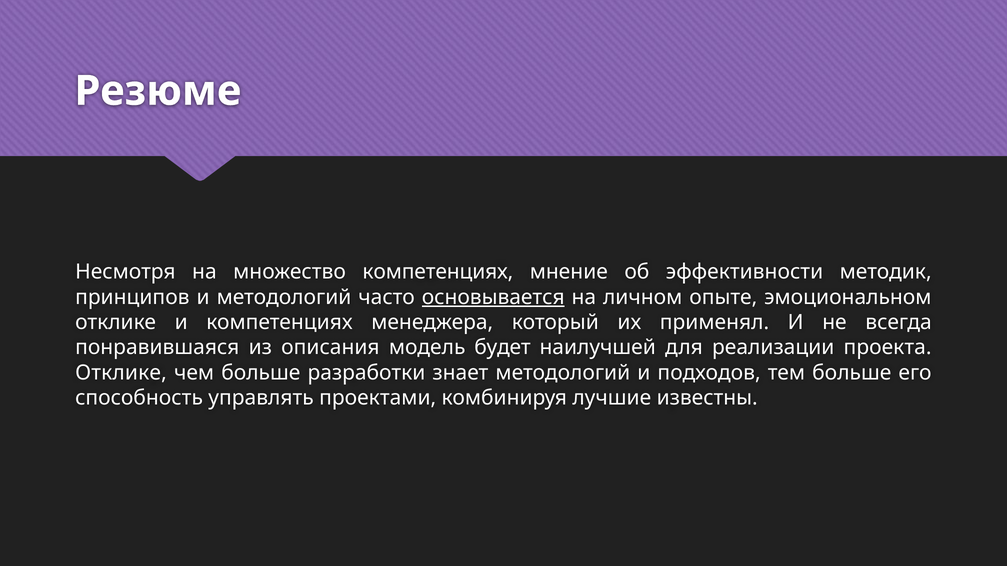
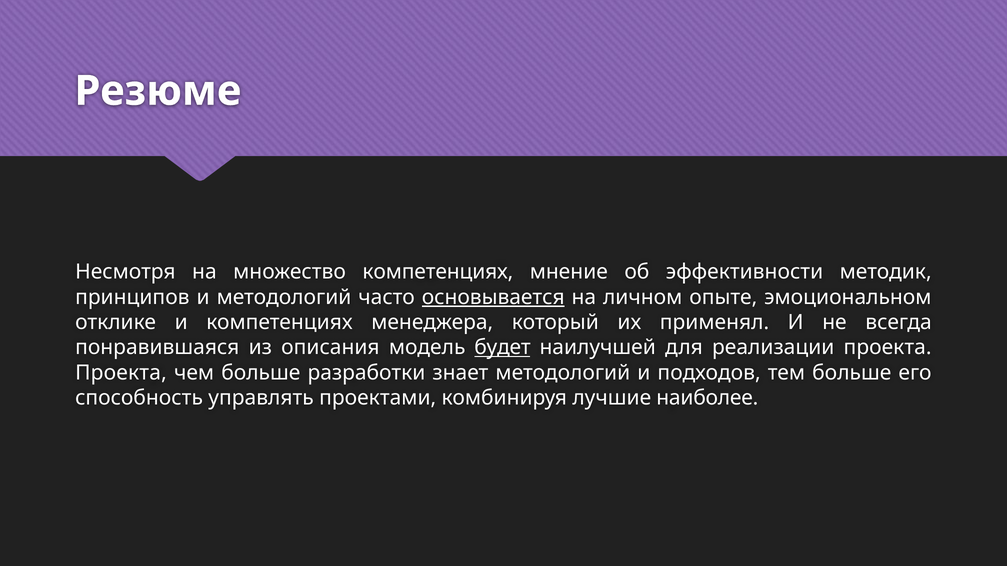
будет underline: none -> present
Отклике at (121, 373): Отклике -> Проекта
известны: известны -> наиболее
